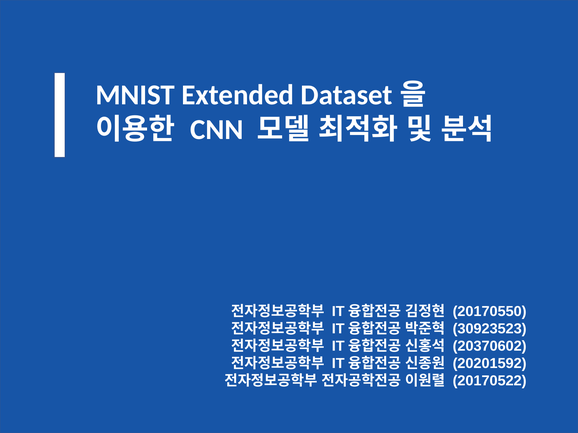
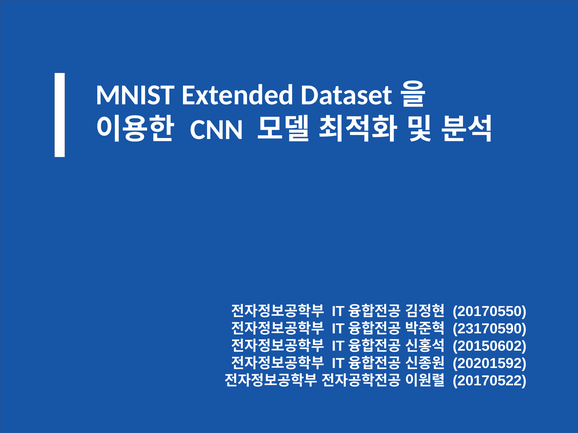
30923523: 30923523 -> 23170590
20370602: 20370602 -> 20150602
